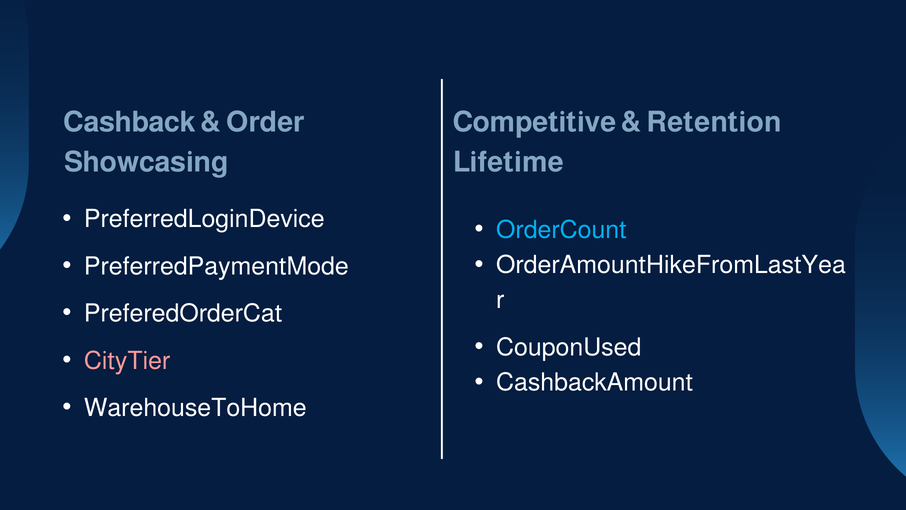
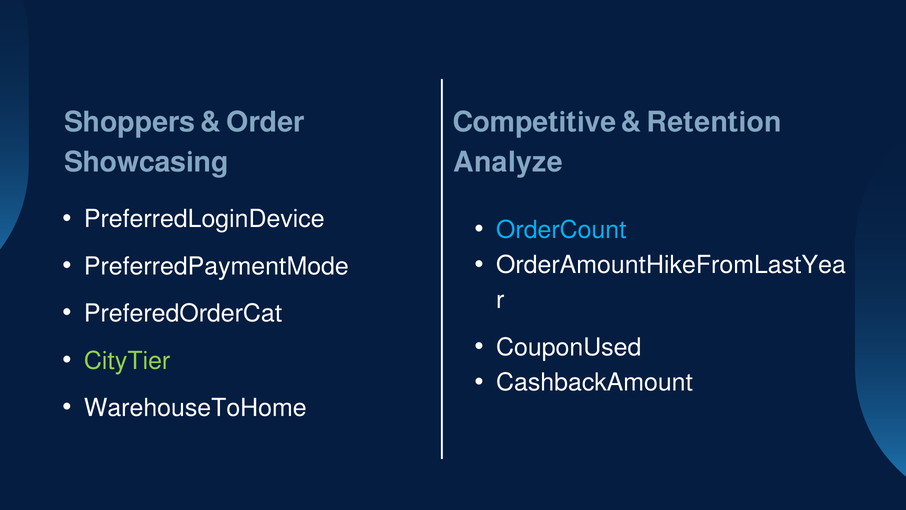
Cashback: Cashback -> Shoppers
Lifetime: Lifetime -> Analyze
CityTier colour: pink -> light green
